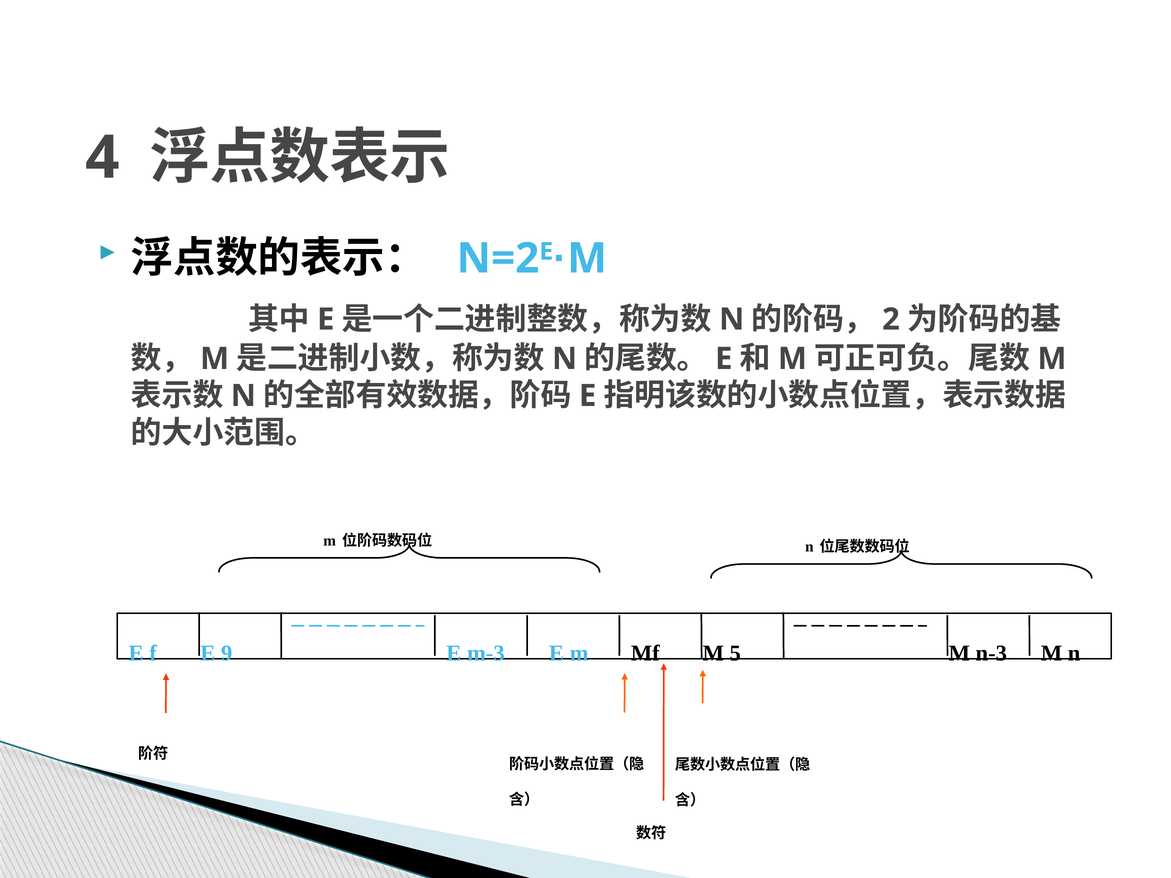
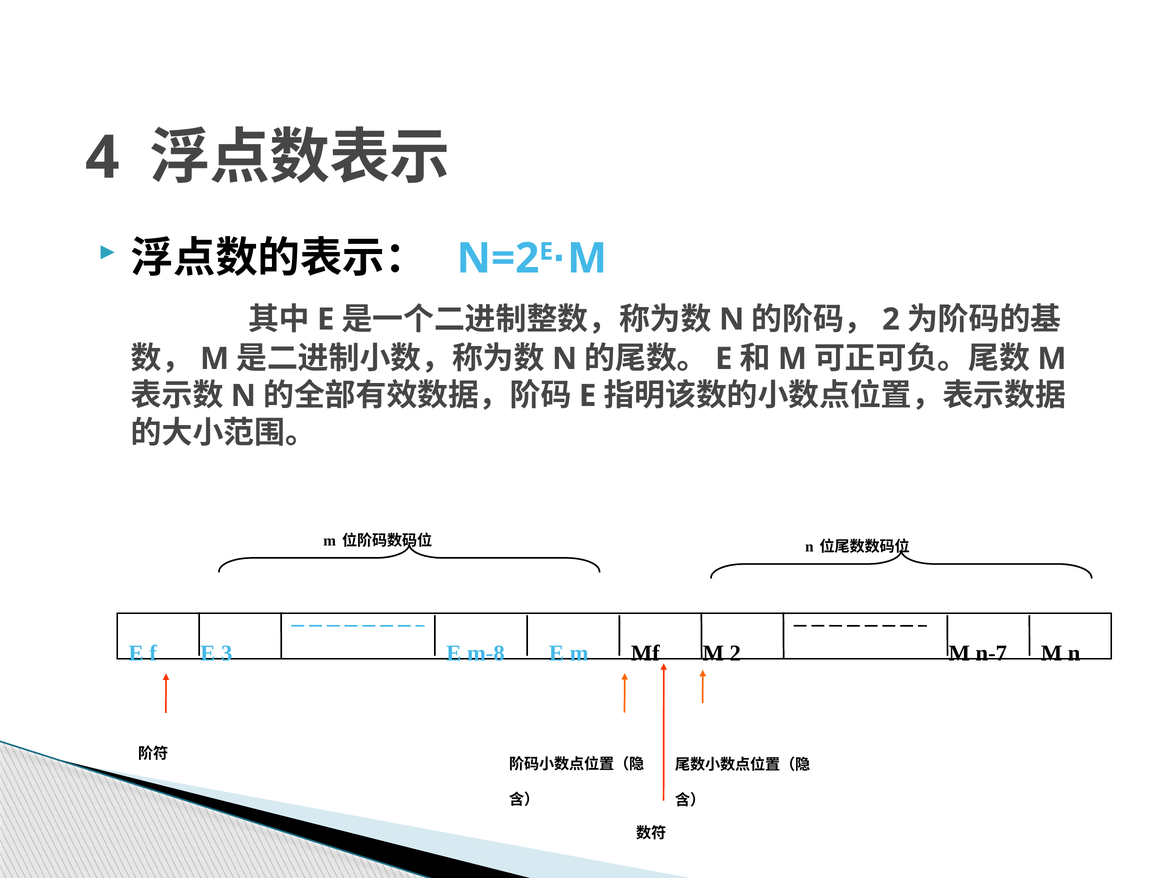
9: 9 -> 3
m-3: m-3 -> m-8
M 5: 5 -> 2
n-3: n-3 -> n-7
